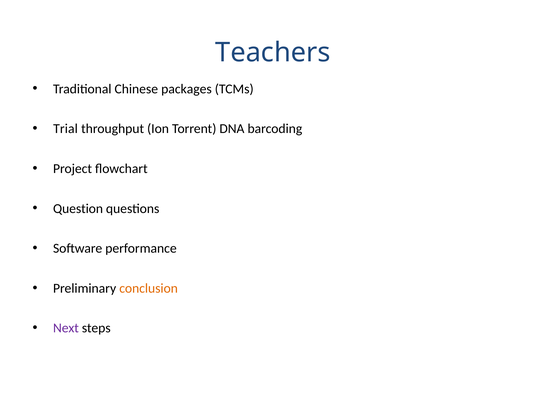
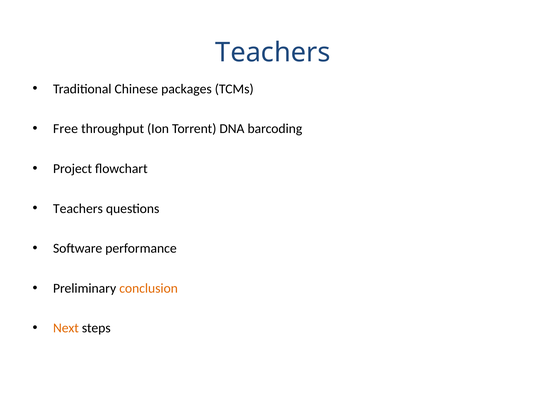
Trial: Trial -> Free
Question at (78, 209): Question -> Teachers
Next colour: purple -> orange
